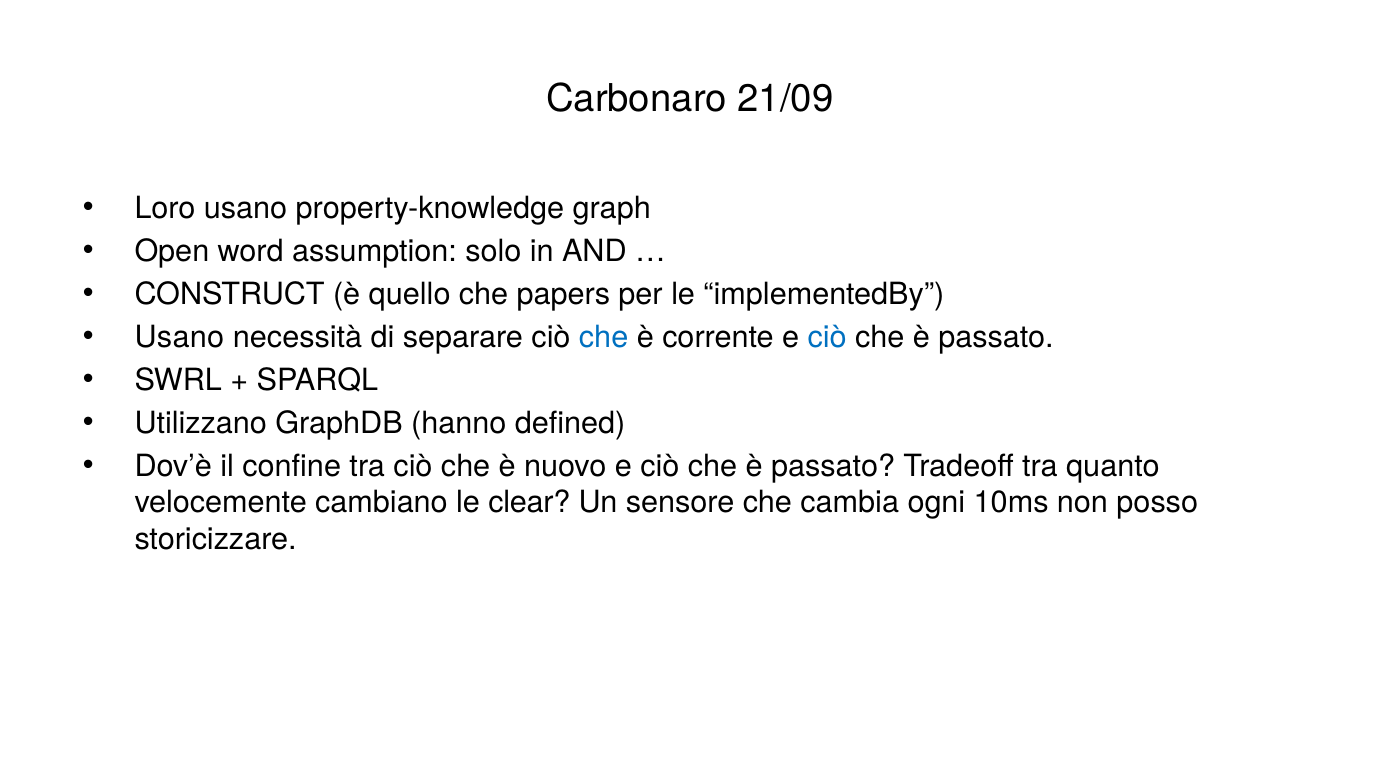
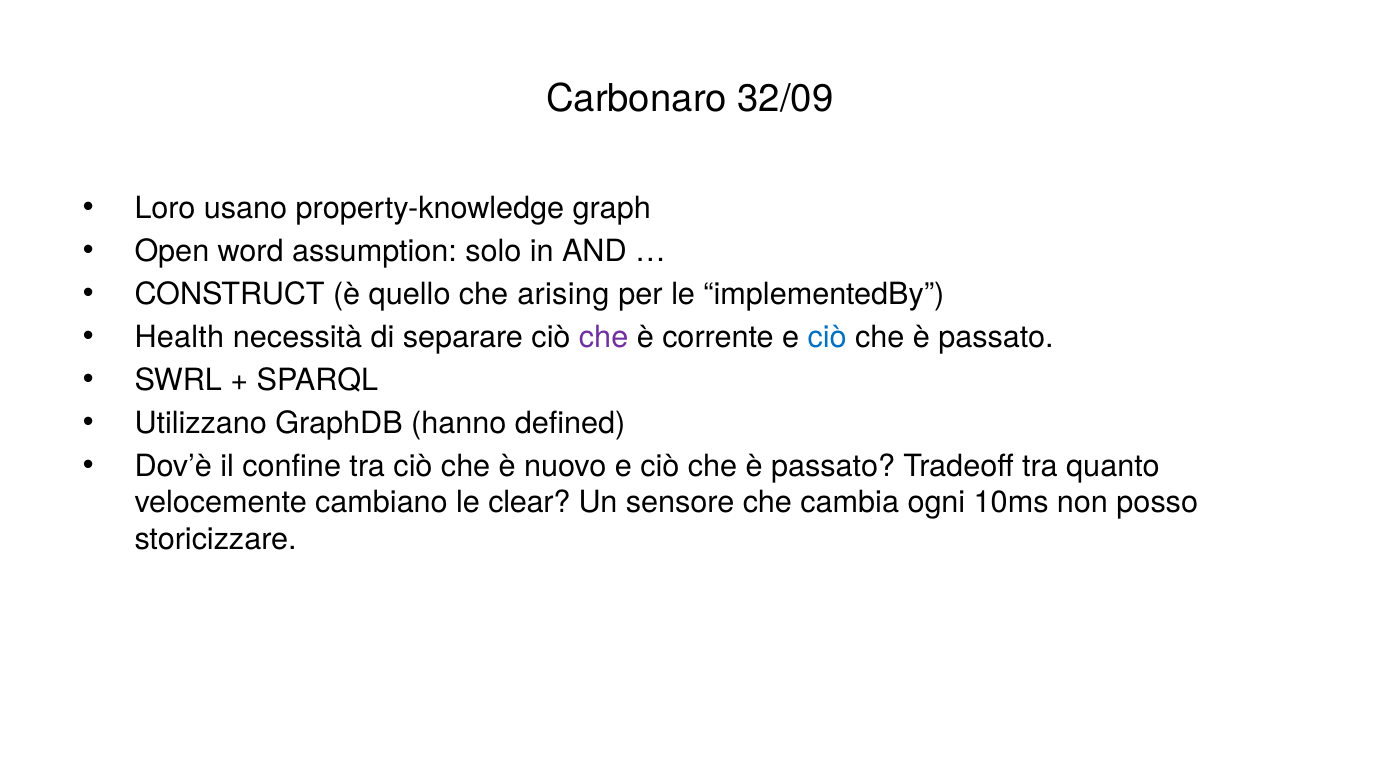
21/09: 21/09 -> 32/09
papers: papers -> arising
Usano at (179, 337): Usano -> Health
che at (604, 337) colour: blue -> purple
